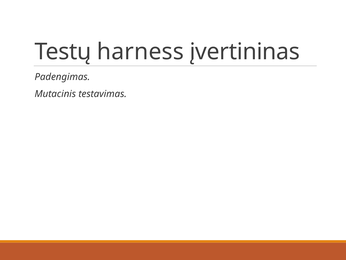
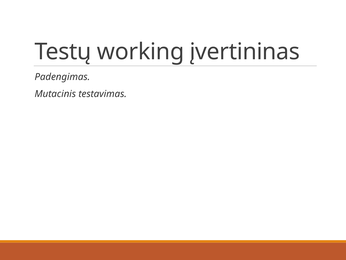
harness: harness -> working
